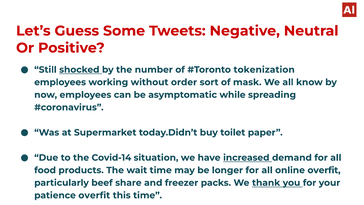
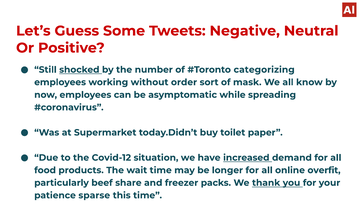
tokenization: tokenization -> categorizing
Covid-14: Covid-14 -> Covid-12
patience overfit: overfit -> sparse
